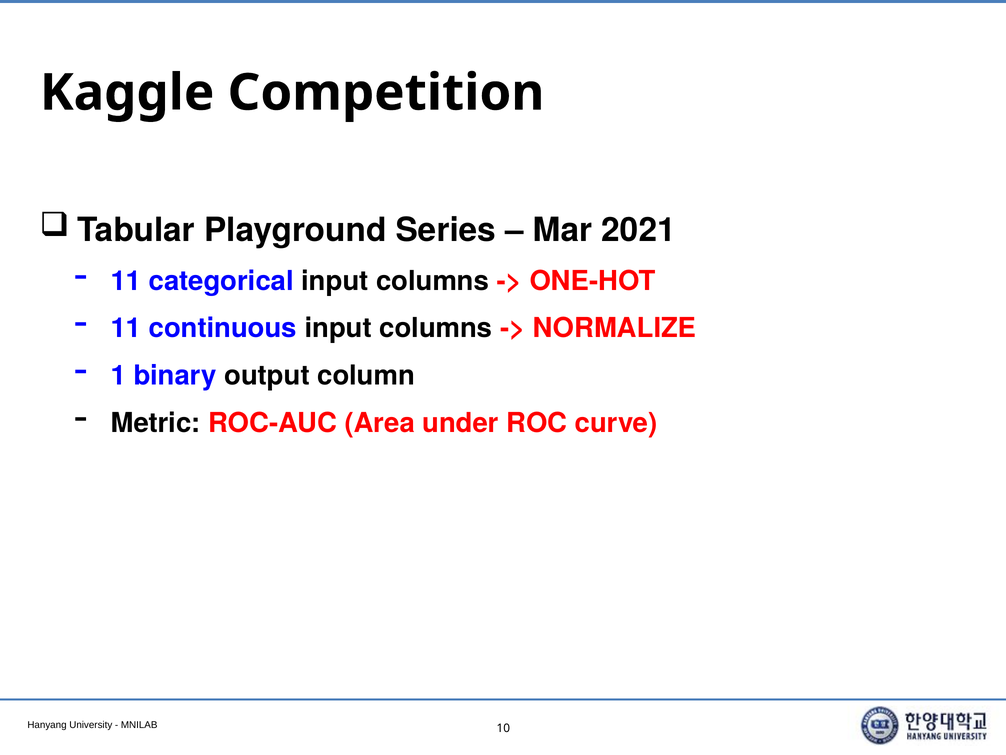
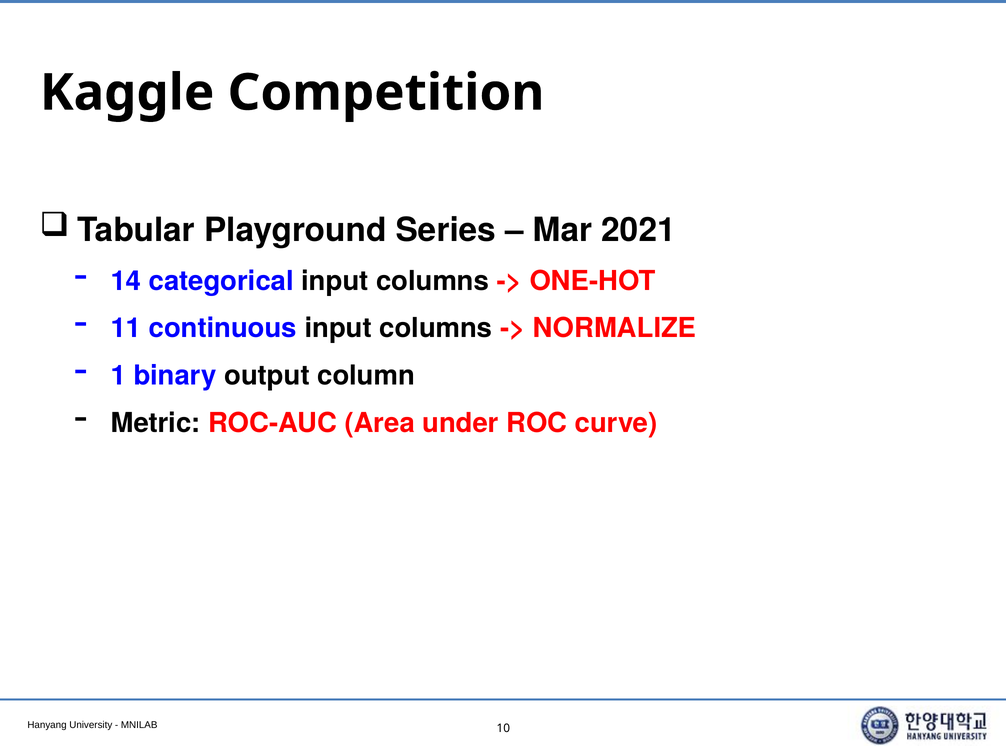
11 at (126, 281): 11 -> 14
